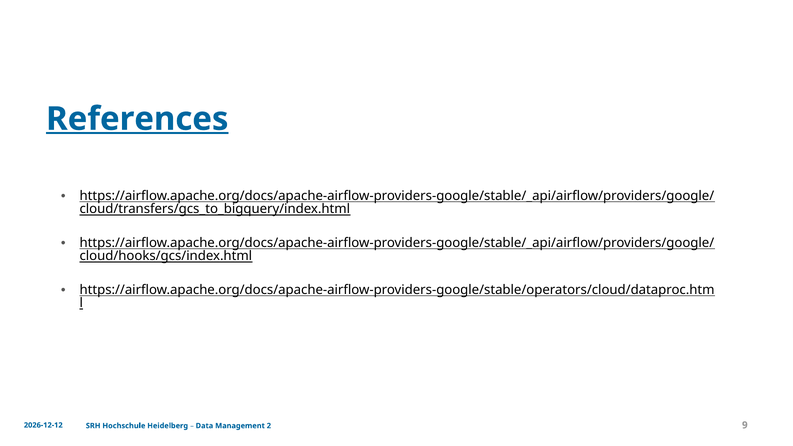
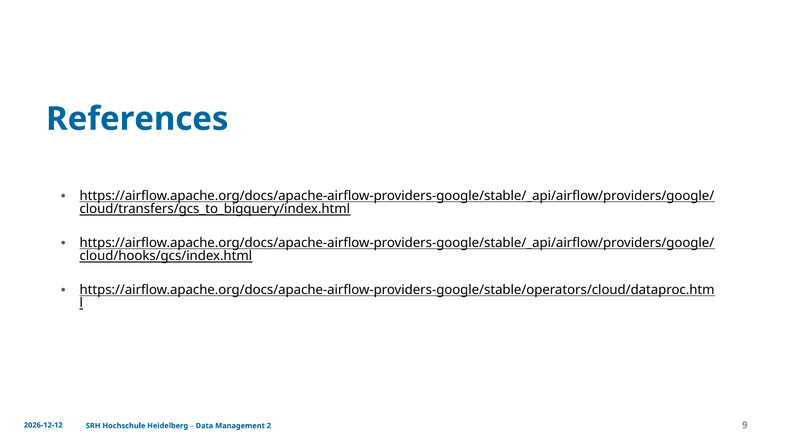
References underline: present -> none
